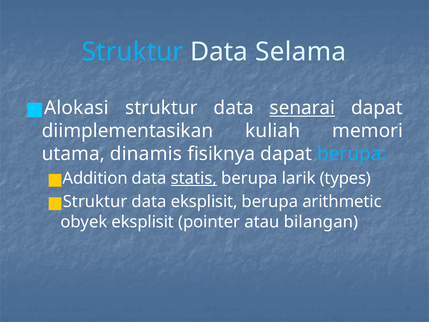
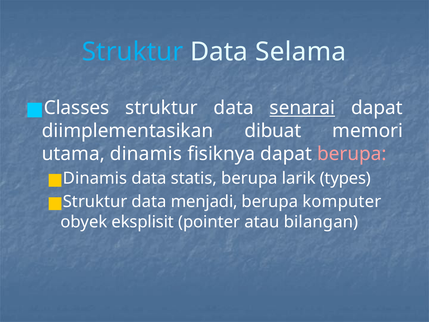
Alokasi: Alokasi -> Classes
kuliah: kuliah -> dibuat
berupa at (352, 154) colour: light blue -> pink
Addition at (95, 178): Addition -> Dinamis
statis underline: present -> none
data eksplisit: eksplisit -> menjadi
arithmetic: arithmetic -> komputer
